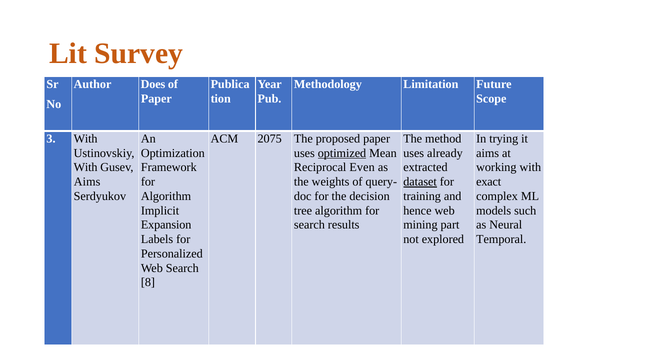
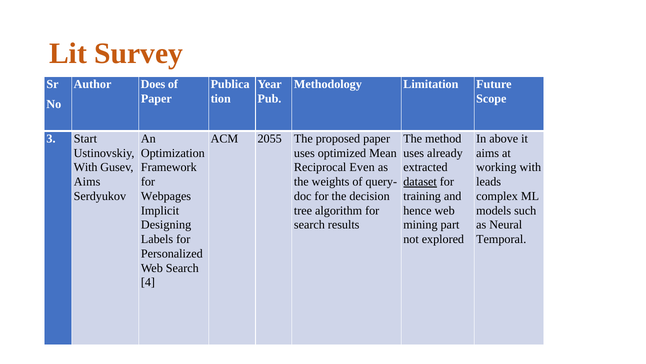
3 With: With -> Start
2075: 2075 -> 2055
trying: trying -> above
optimized underline: present -> none
exact: exact -> leads
Algorithm at (166, 196): Algorithm -> Webpages
Expansion: Expansion -> Designing
8: 8 -> 4
